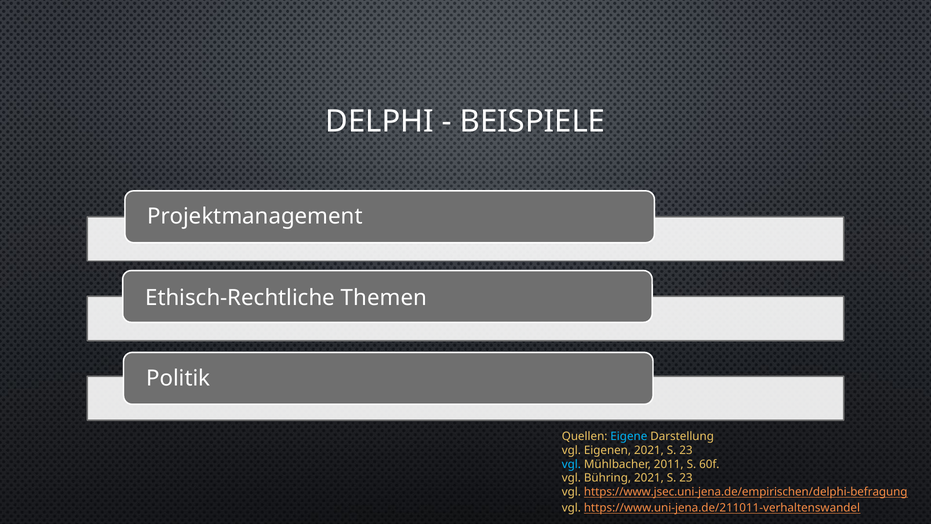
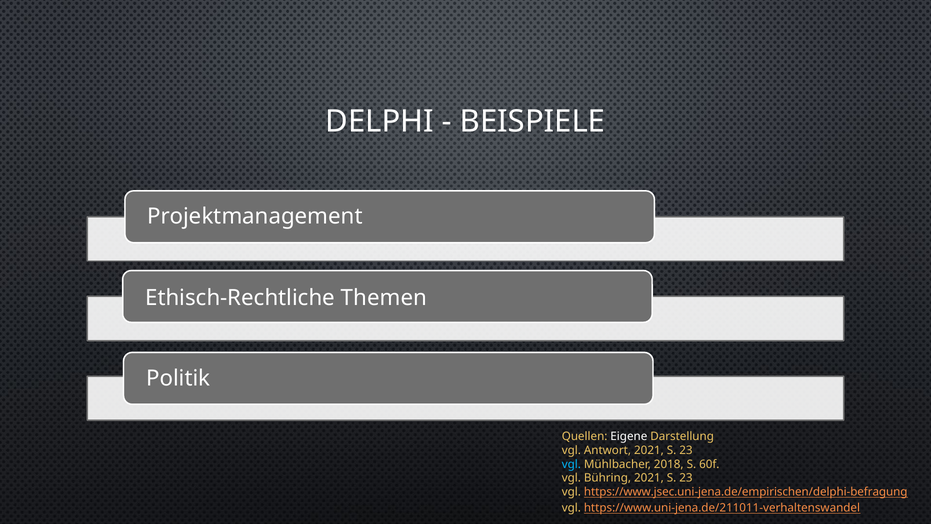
Eigene colour: light blue -> white
Eigenen: Eigenen -> Antwort
2011: 2011 -> 2018
